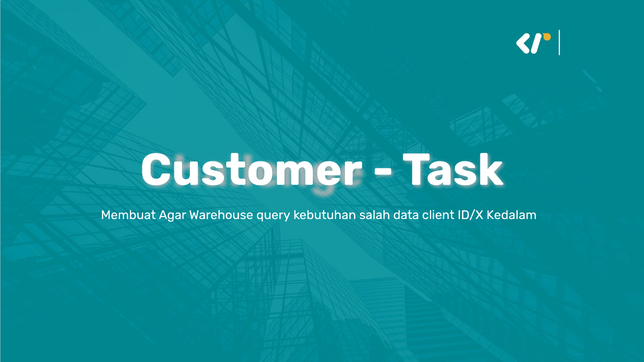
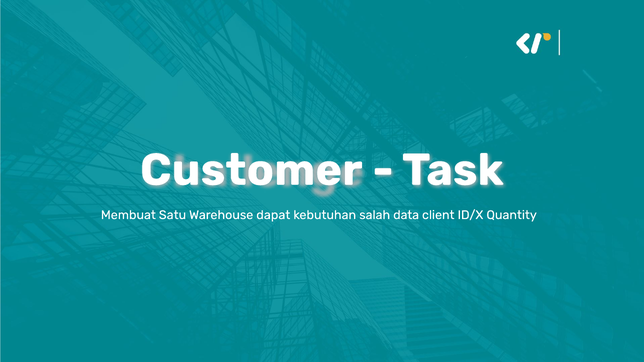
Agar: Agar -> Satu
query: query -> dapat
Kedalam: Kedalam -> Quantity
